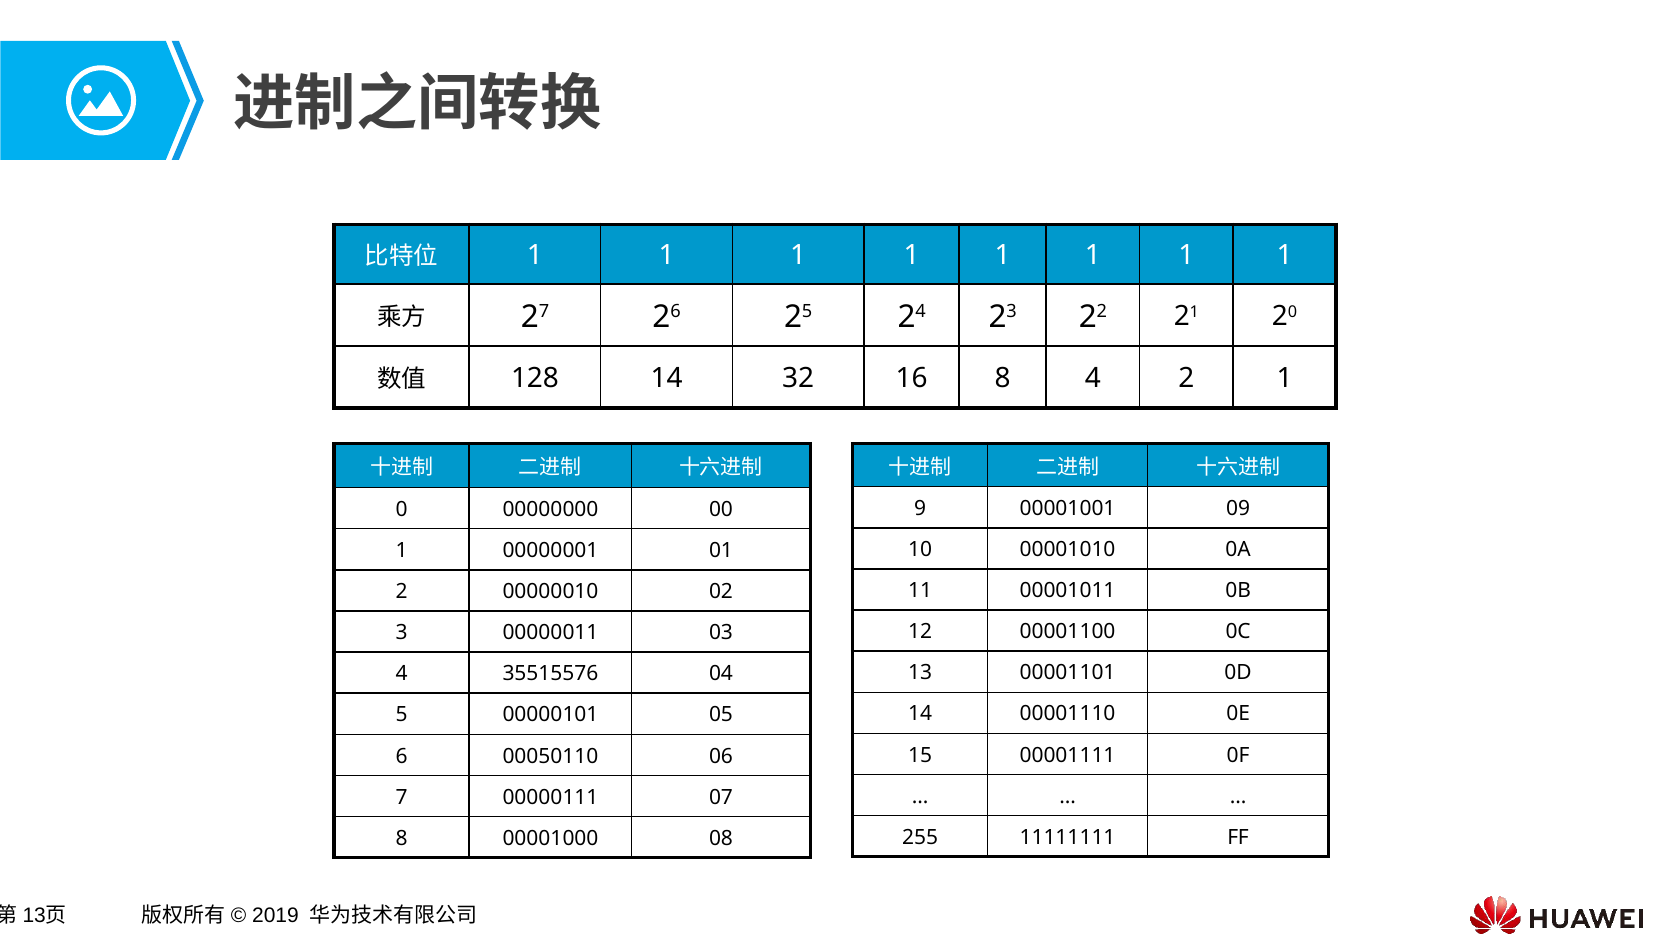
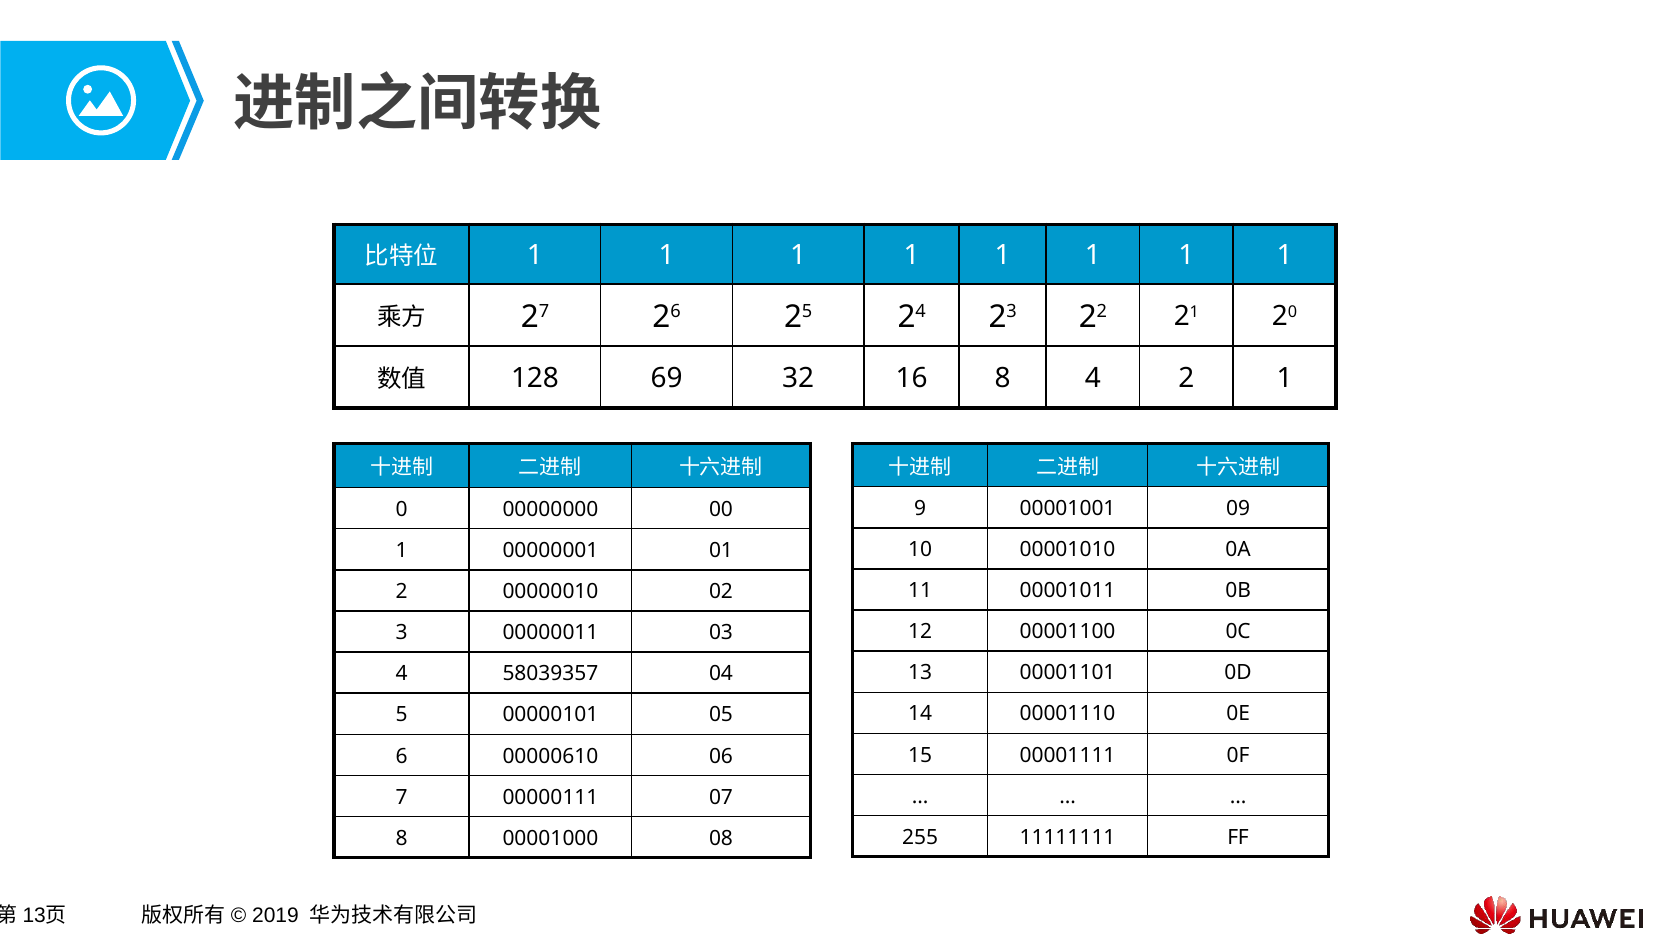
128 14: 14 -> 69
35515576: 35515576 -> 58039357
00050110: 00050110 -> 00000610
